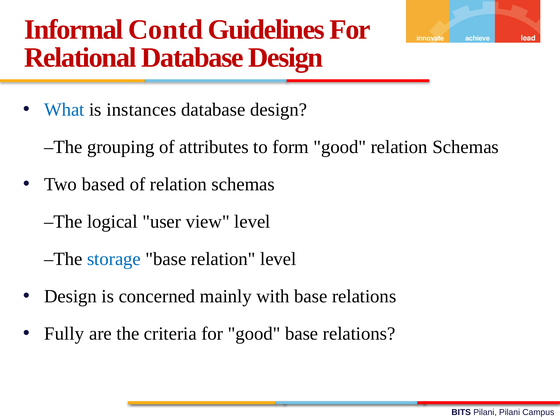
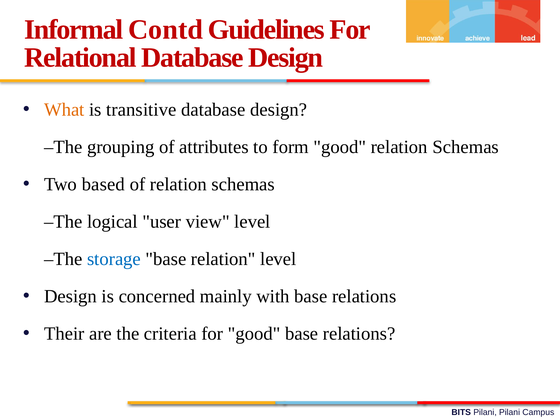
What colour: blue -> orange
instances: instances -> transitive
Fully: Fully -> Their
